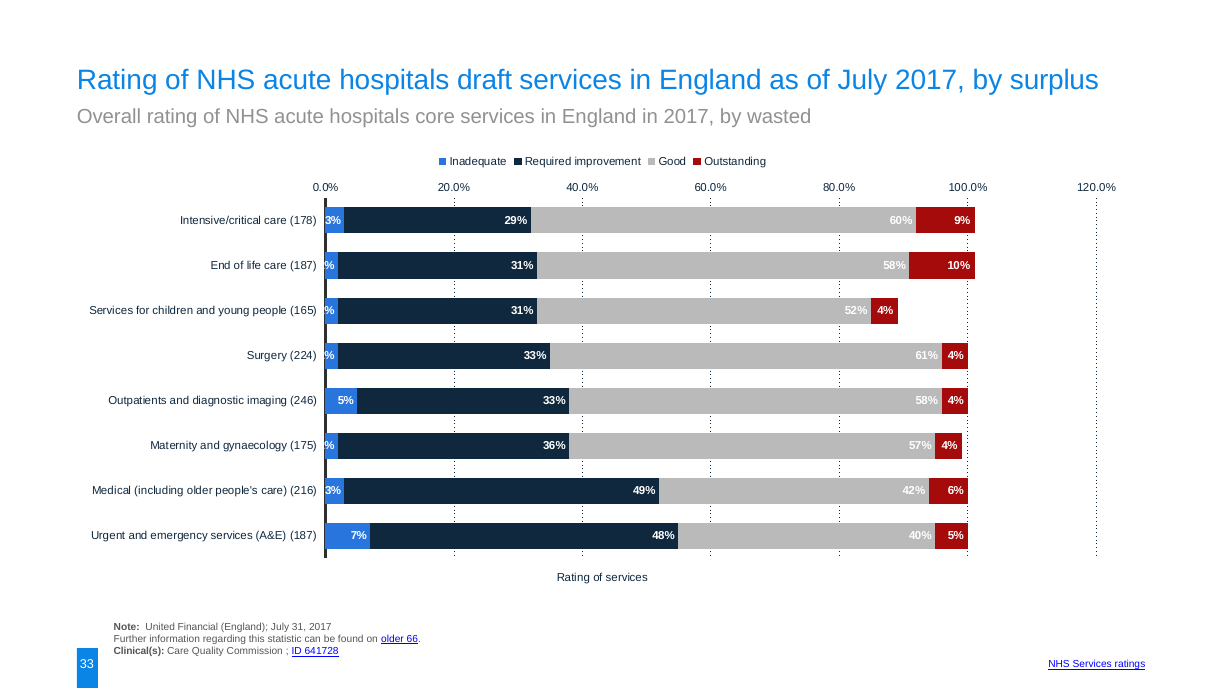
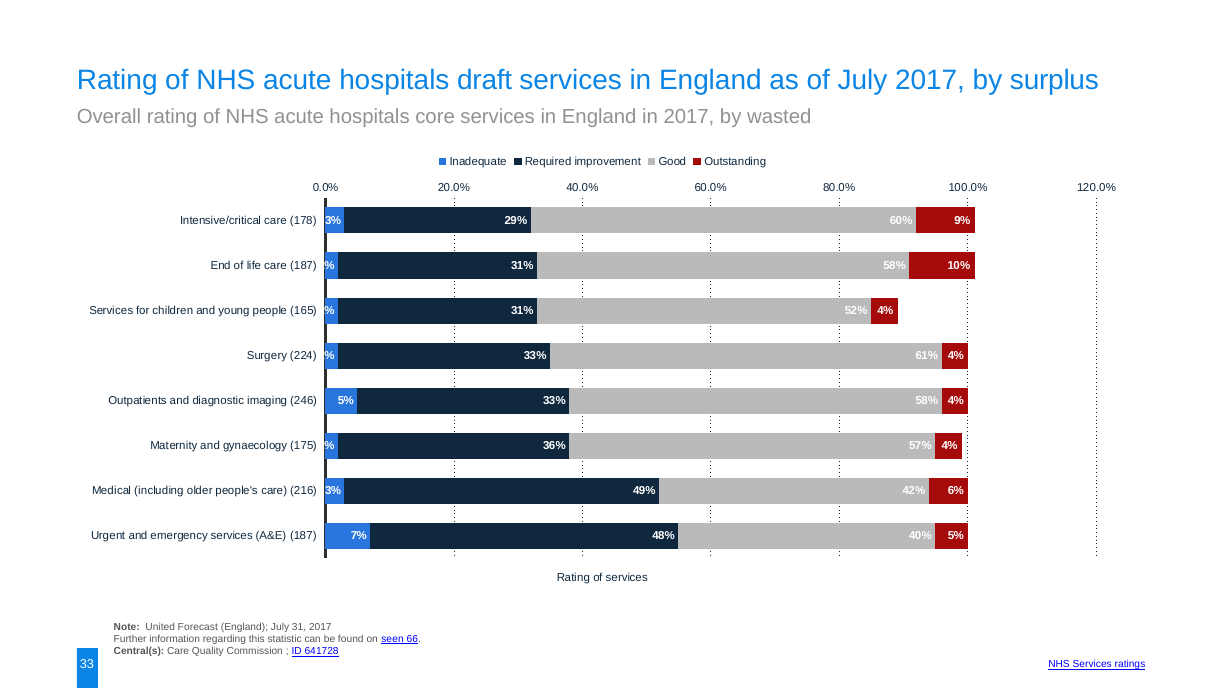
Financial: Financial -> Forecast
on older: older -> seen
Clinical(s: Clinical(s -> Central(s
